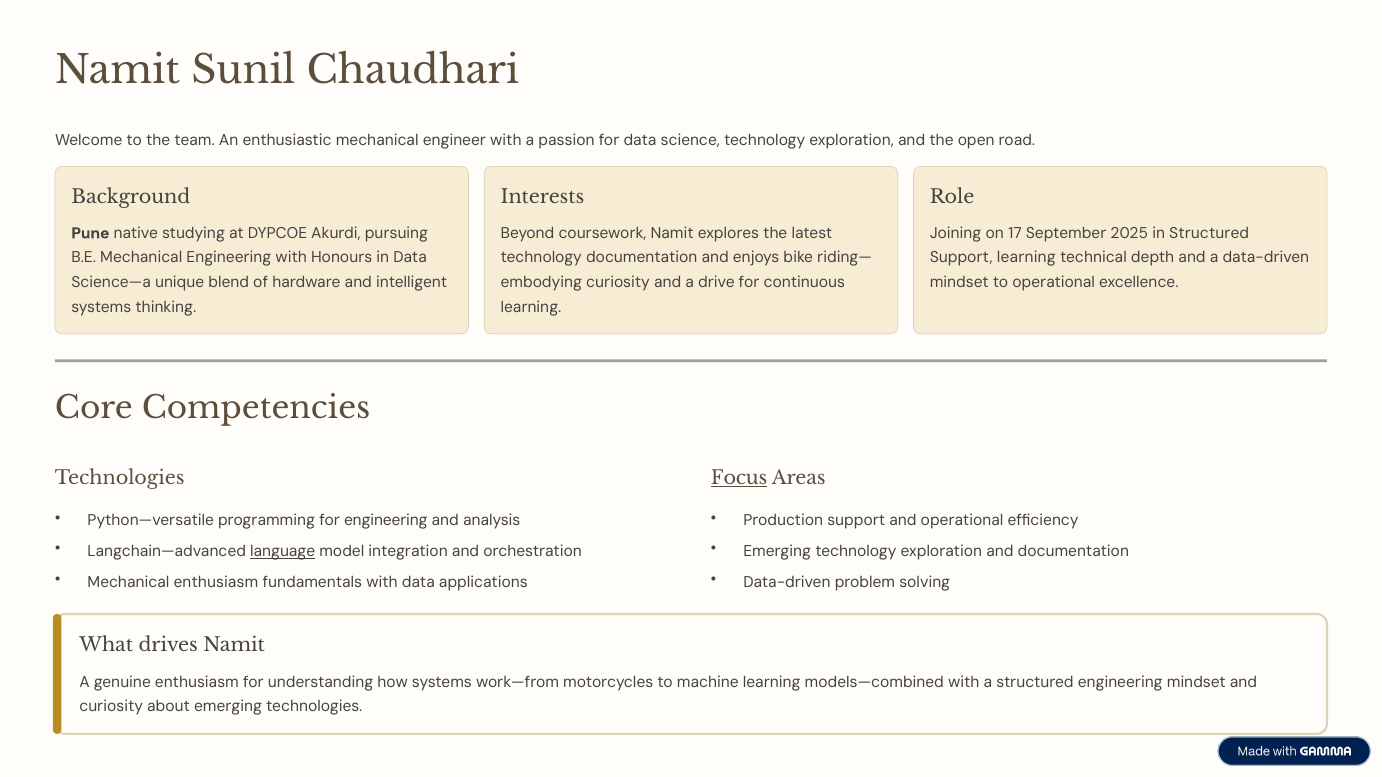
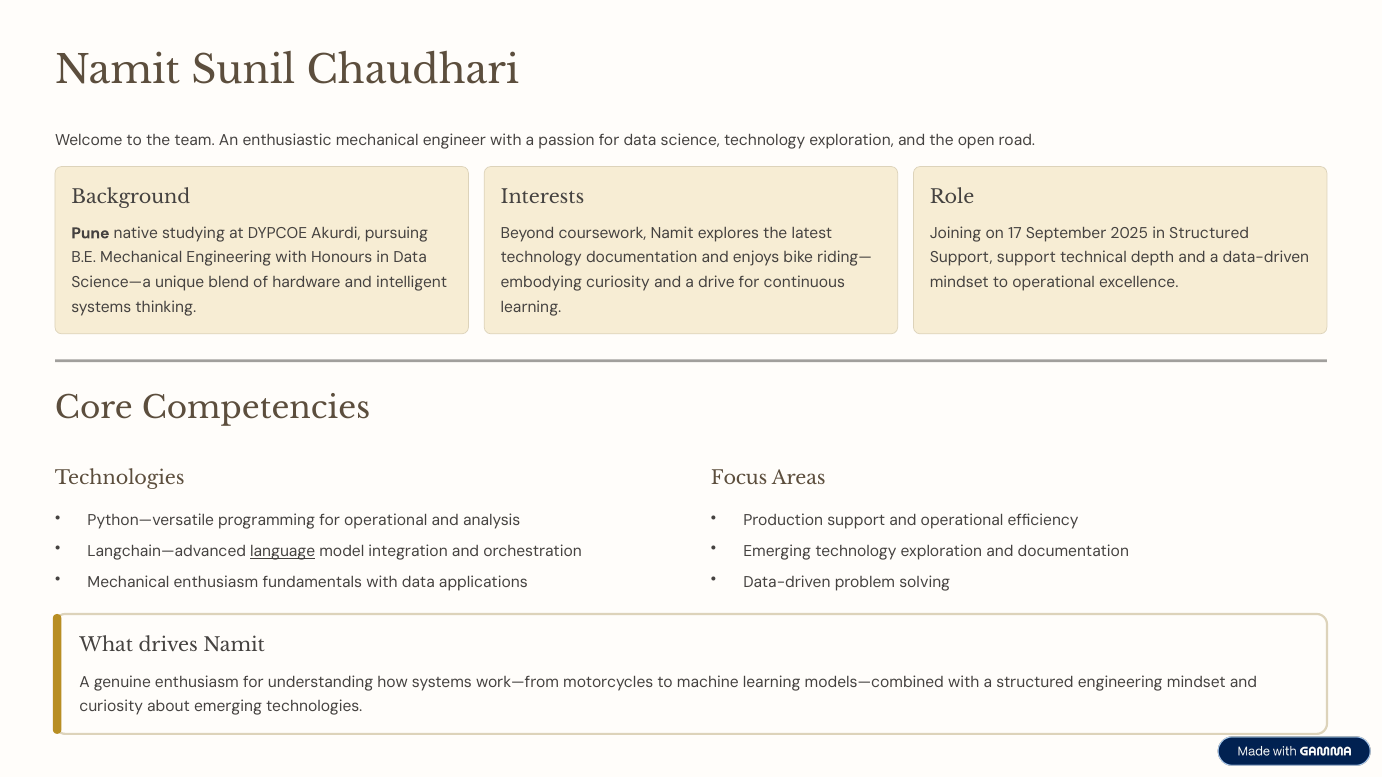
Support learning: learning -> support
Focus underline: present -> none
for engineering: engineering -> operational
